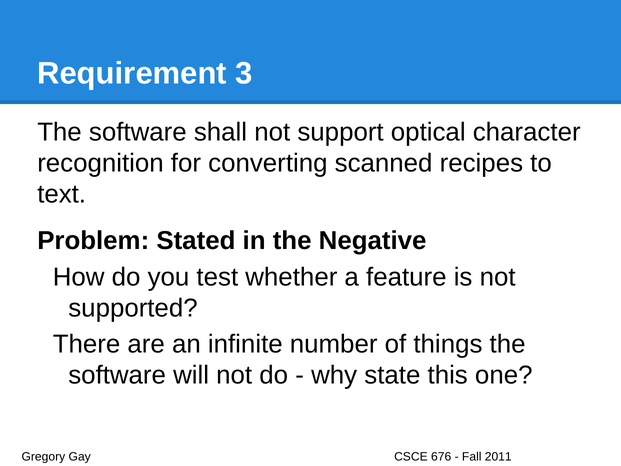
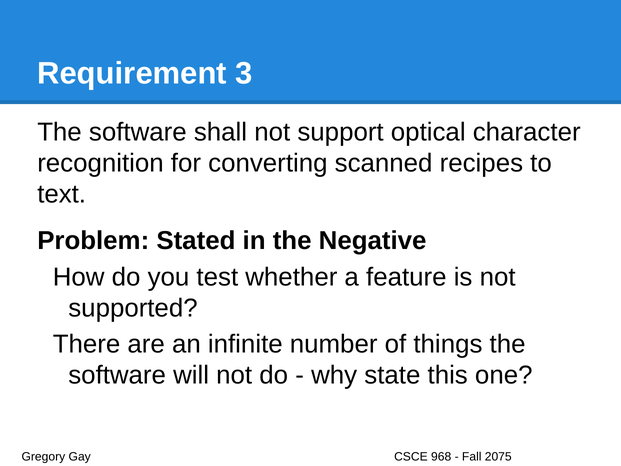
676: 676 -> 968
2011: 2011 -> 2075
